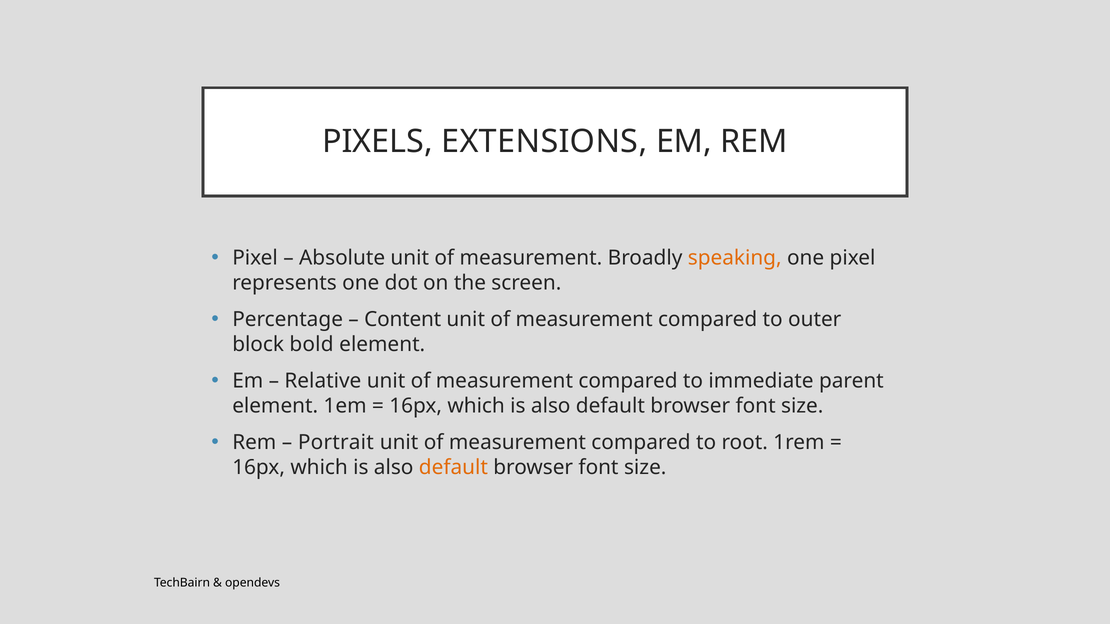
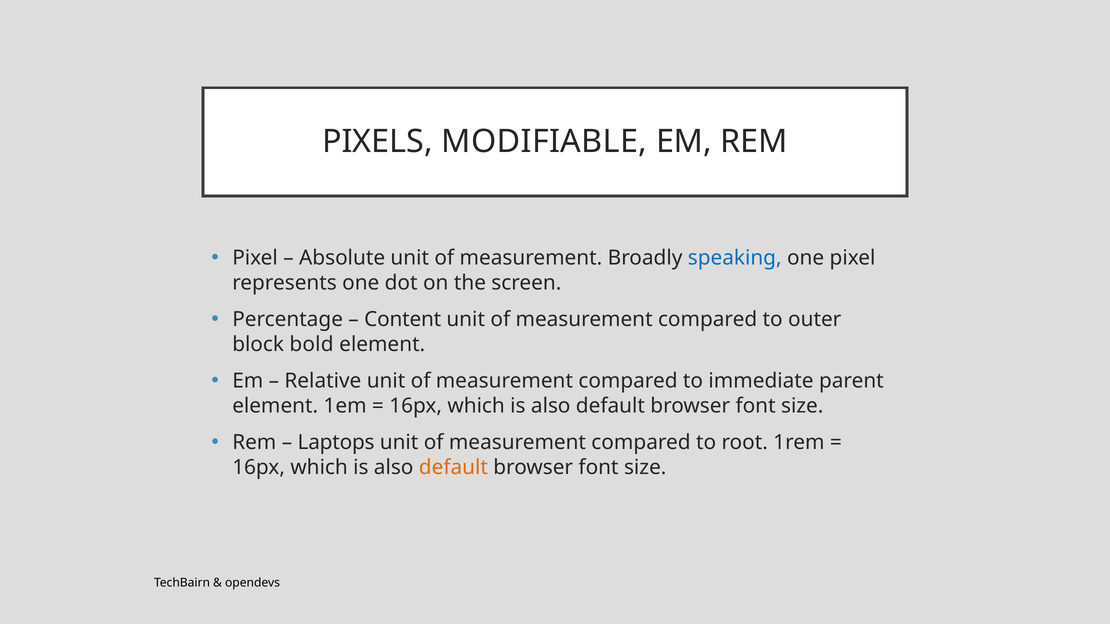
EXTENSIONS: EXTENSIONS -> MODIFIABLE
speaking colour: orange -> blue
Portrait: Portrait -> Laptops
